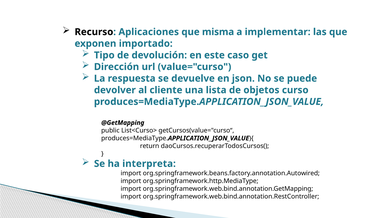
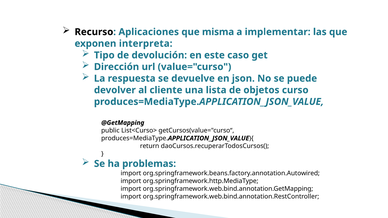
importado: importado -> interpreta
interpreta: interpreta -> problemas
